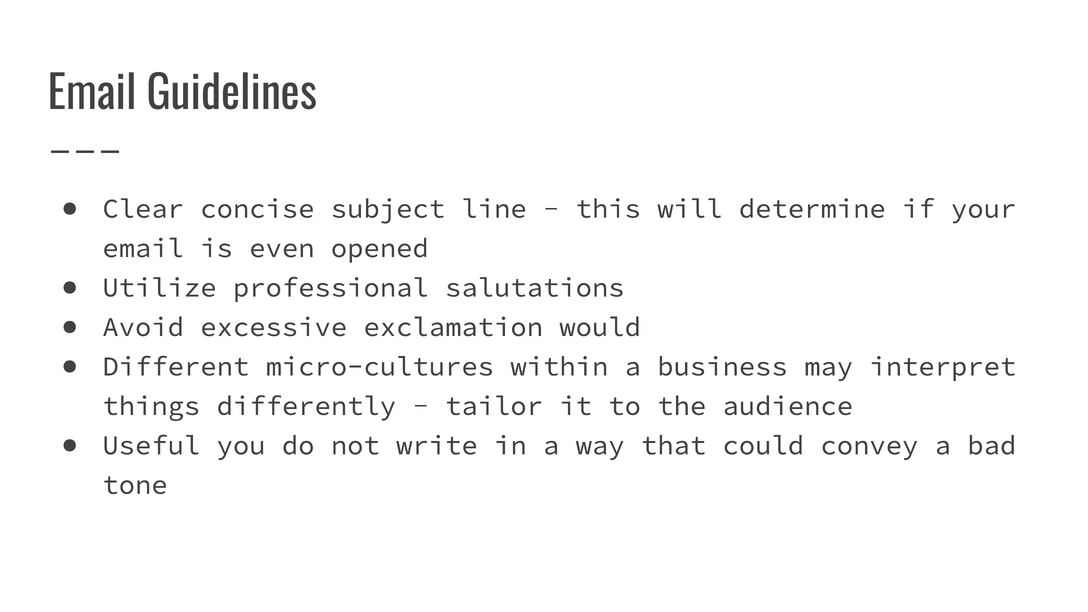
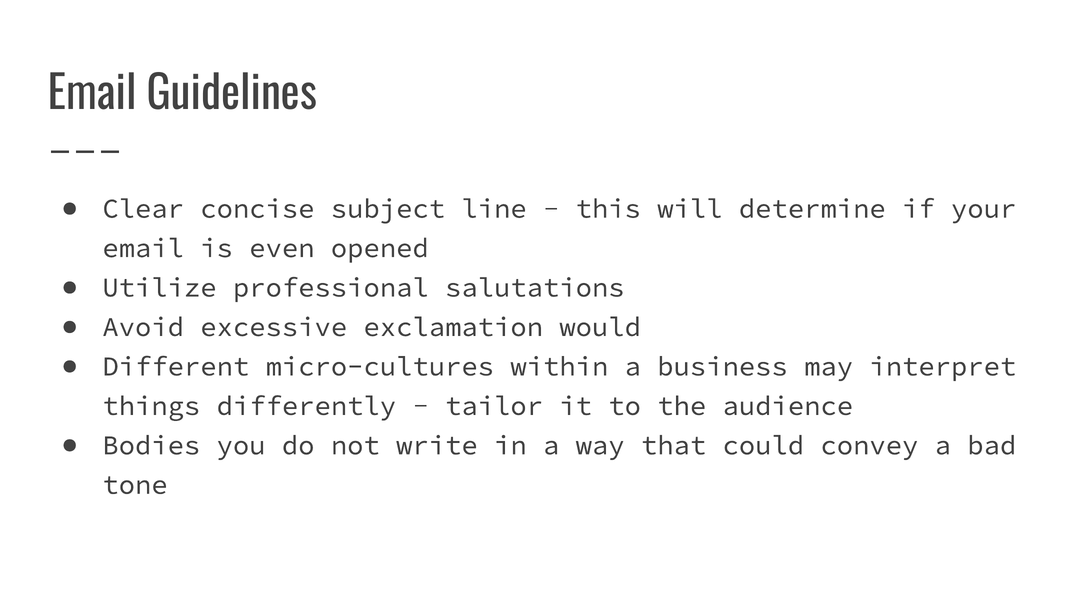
Useful: Useful -> Bodies
